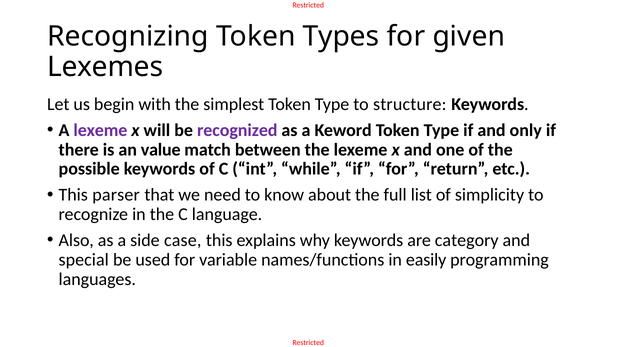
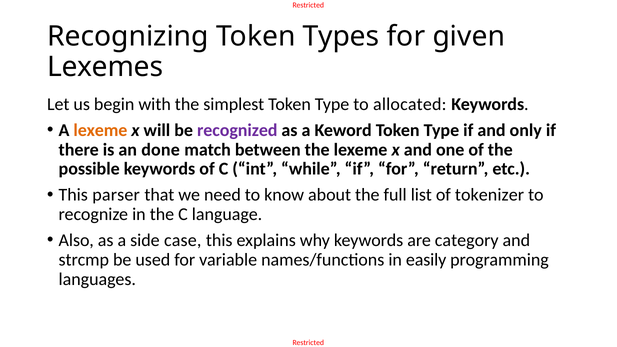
structure: structure -> allocated
lexeme at (100, 130) colour: purple -> orange
value: value -> done
simplicity: simplicity -> tokenizer
special: special -> strcmp
